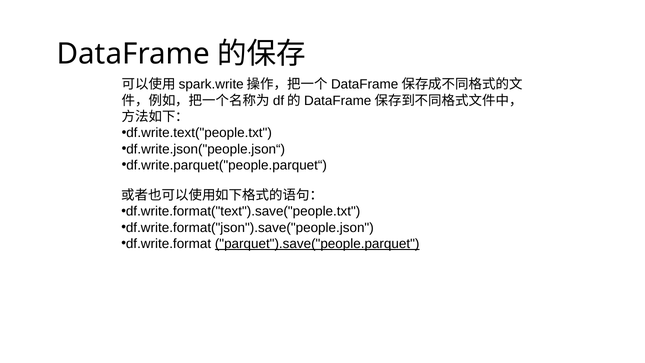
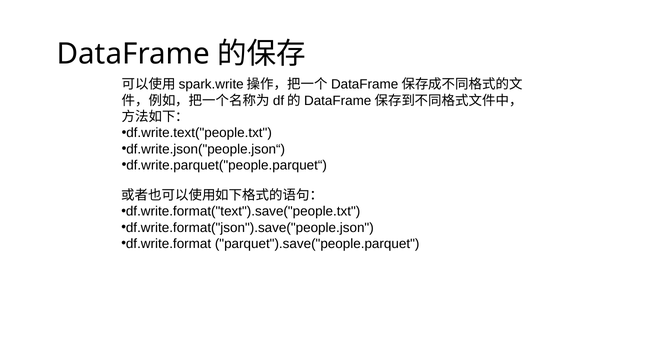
parquet").save("people.parquet underline: present -> none
